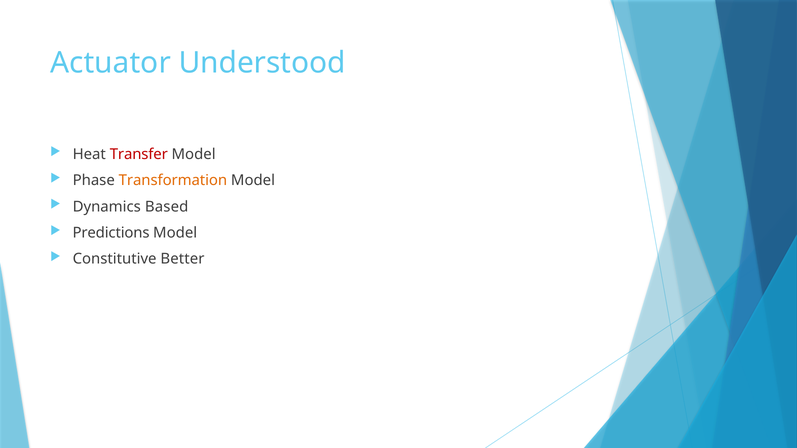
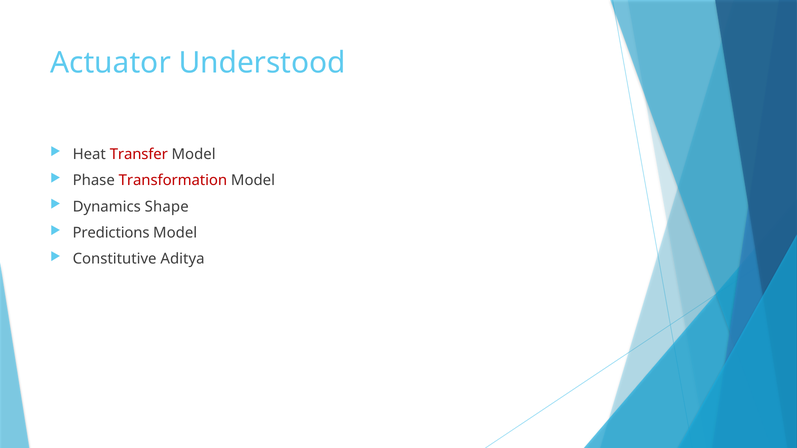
Transformation colour: orange -> red
Based: Based -> Shape
Better: Better -> Aditya
